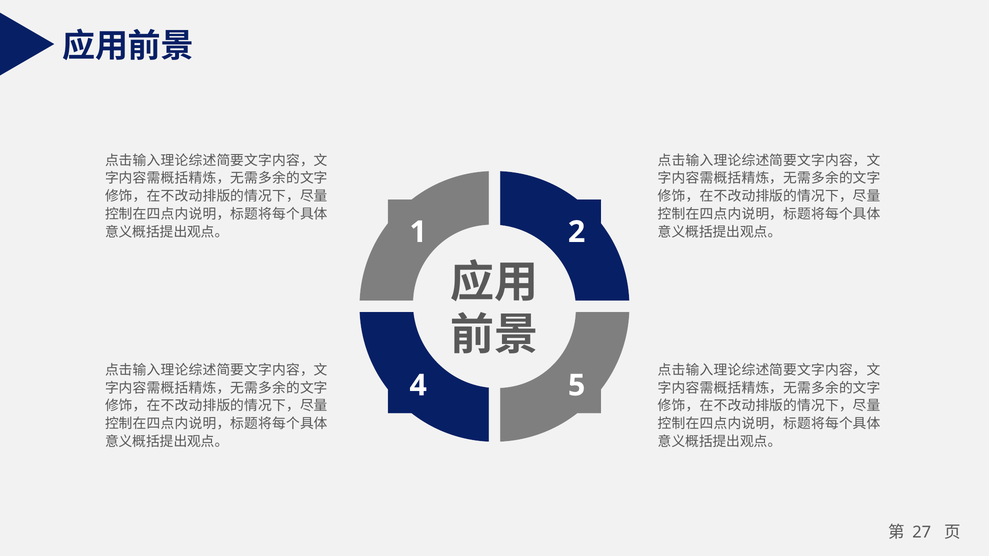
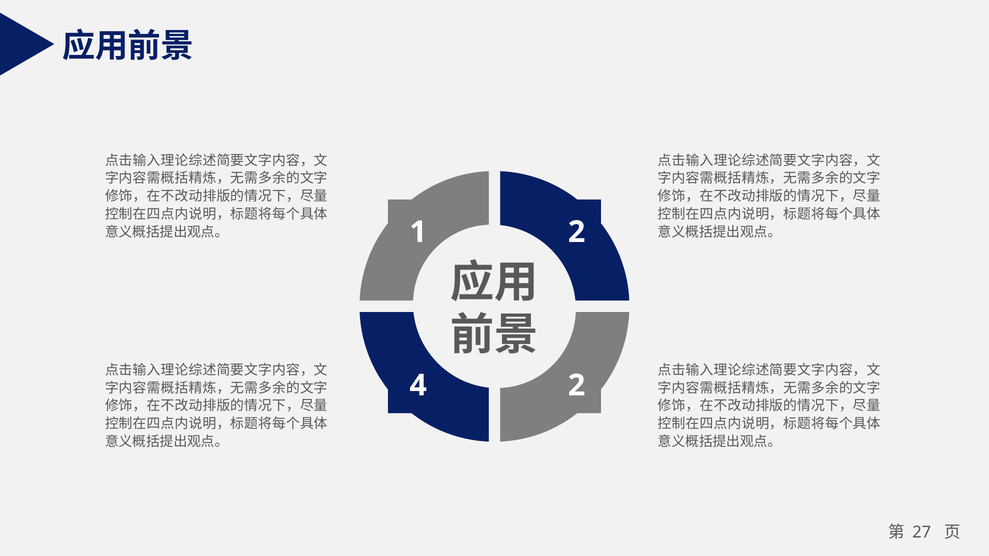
4 5: 5 -> 2
